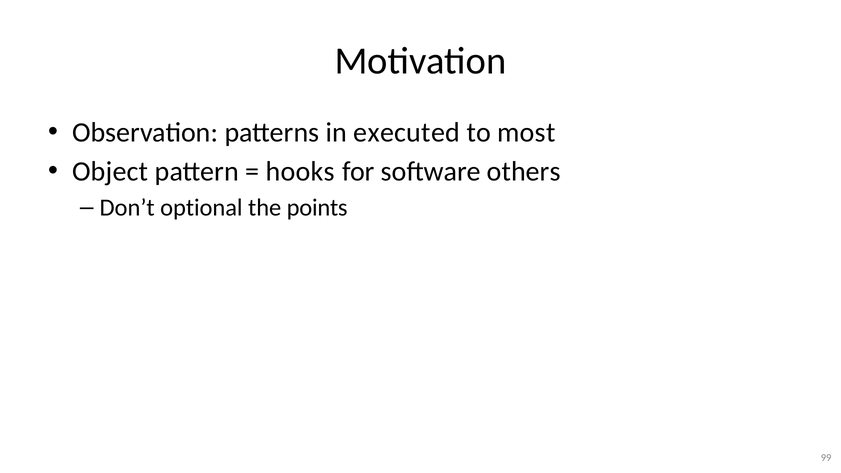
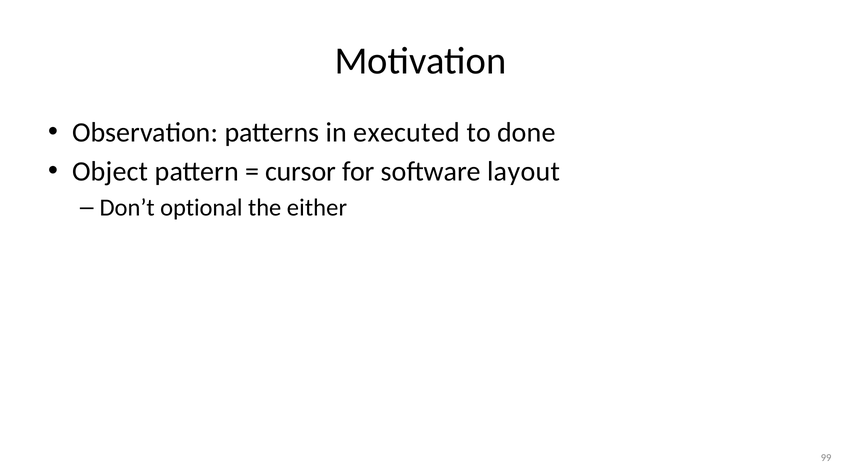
most: most -> done
hooks: hooks -> cursor
others: others -> layout
points: points -> either
